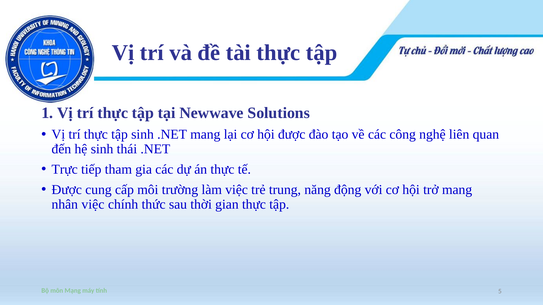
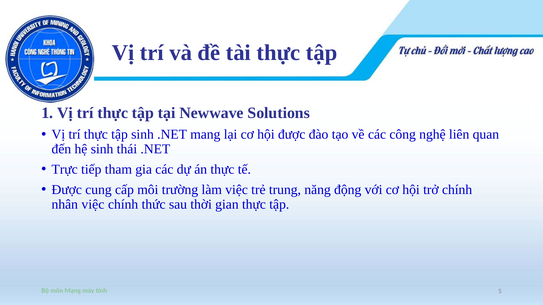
trở mang: mang -> chính
